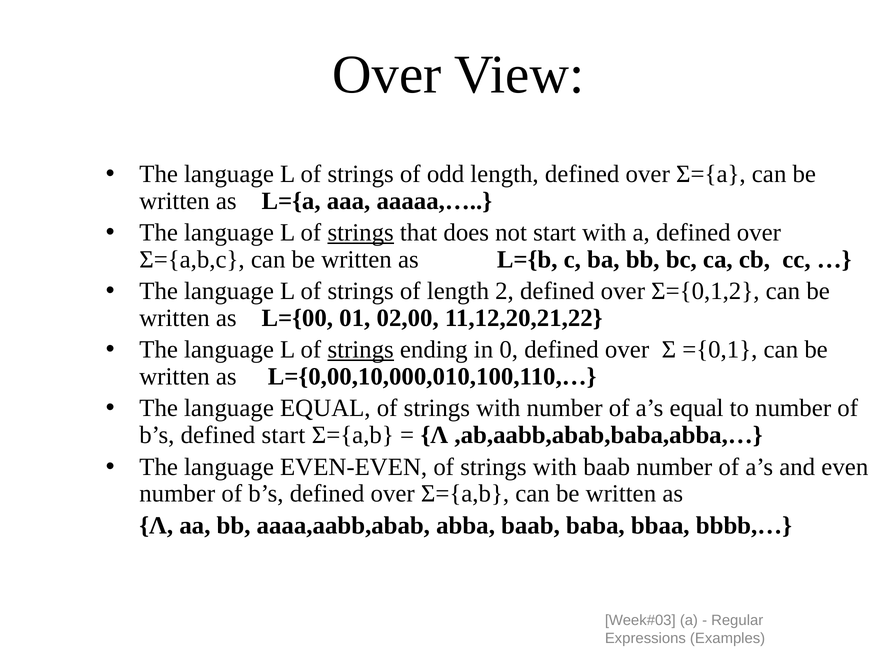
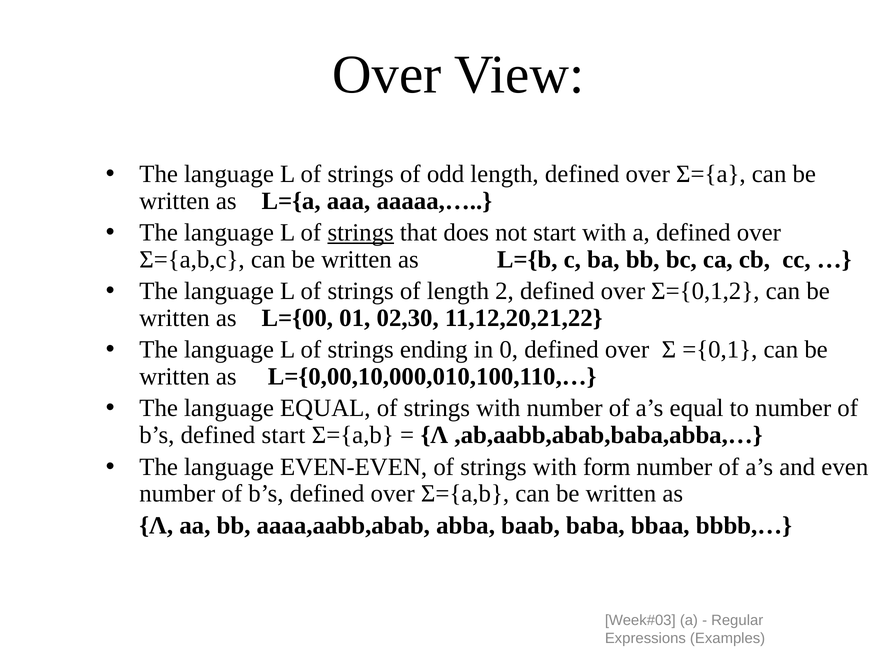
02,00: 02,00 -> 02,30
strings at (361, 350) underline: present -> none
with baab: baab -> form
